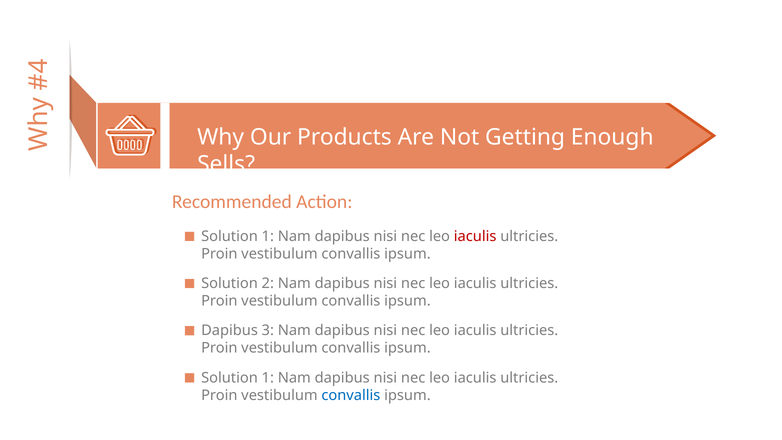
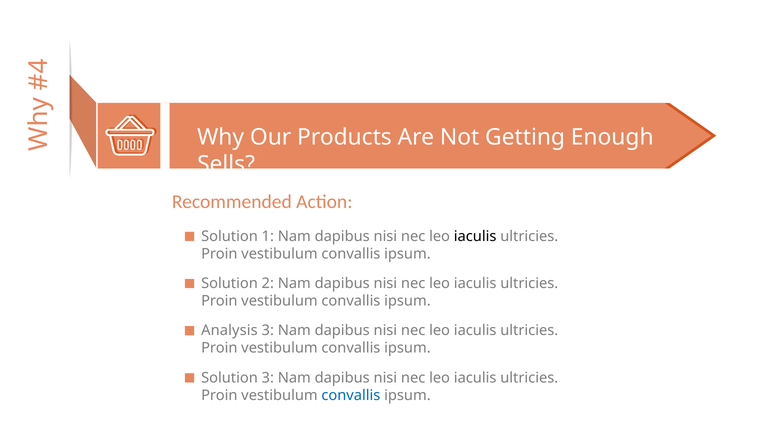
iaculis at (475, 236) colour: red -> black
Dapibus at (230, 330): Dapibus -> Analysis
1 at (268, 378): 1 -> 3
